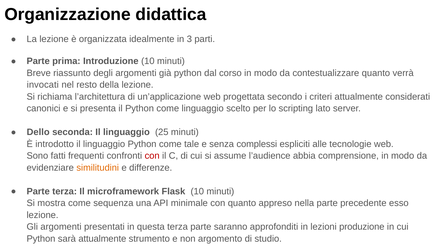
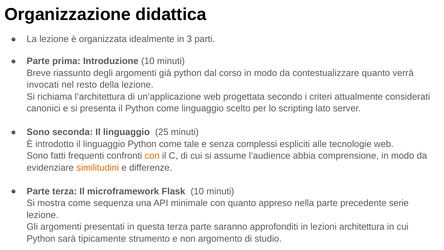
Dello at (38, 132): Dello -> Sono
con at (152, 156) colour: red -> orange
esso: esso -> serie
produzione: produzione -> architettura
sarà attualmente: attualmente -> tipicamente
